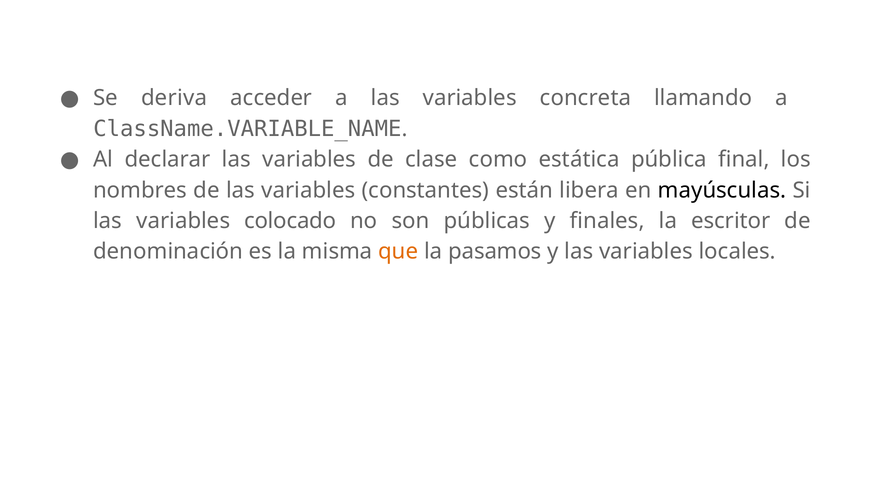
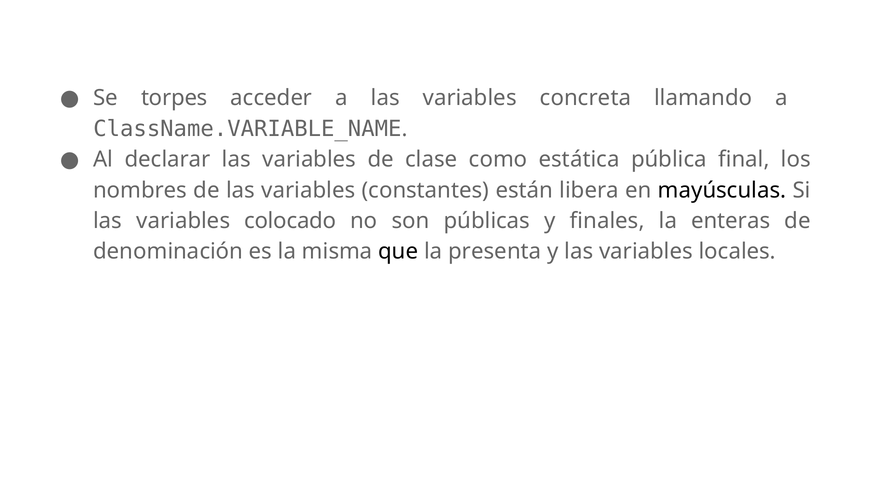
deriva: deriva -> torpes
escritor: escritor -> enteras
que colour: orange -> black
pasamos: pasamos -> presenta
